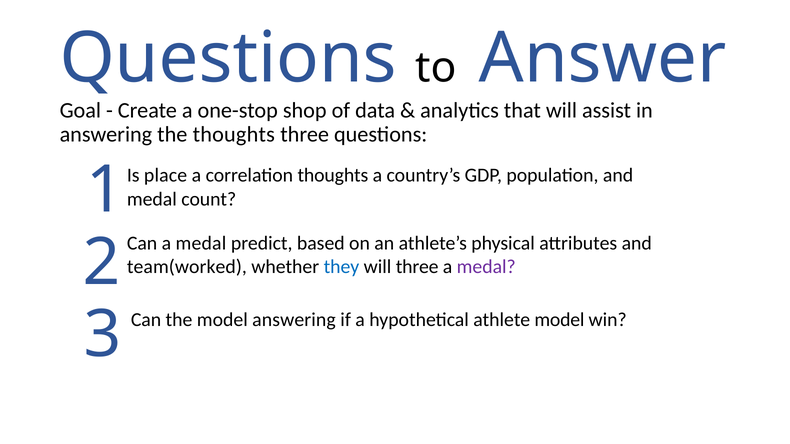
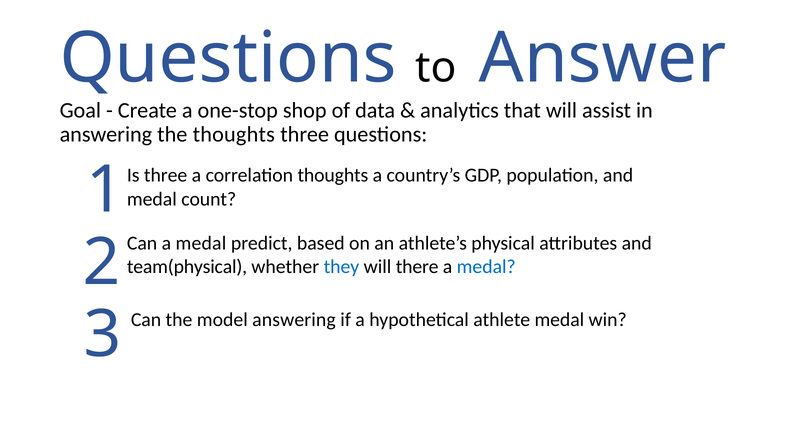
Is place: place -> three
team(worked: team(worked -> team(physical
will three: three -> there
medal at (486, 267) colour: purple -> blue
athlete model: model -> medal
